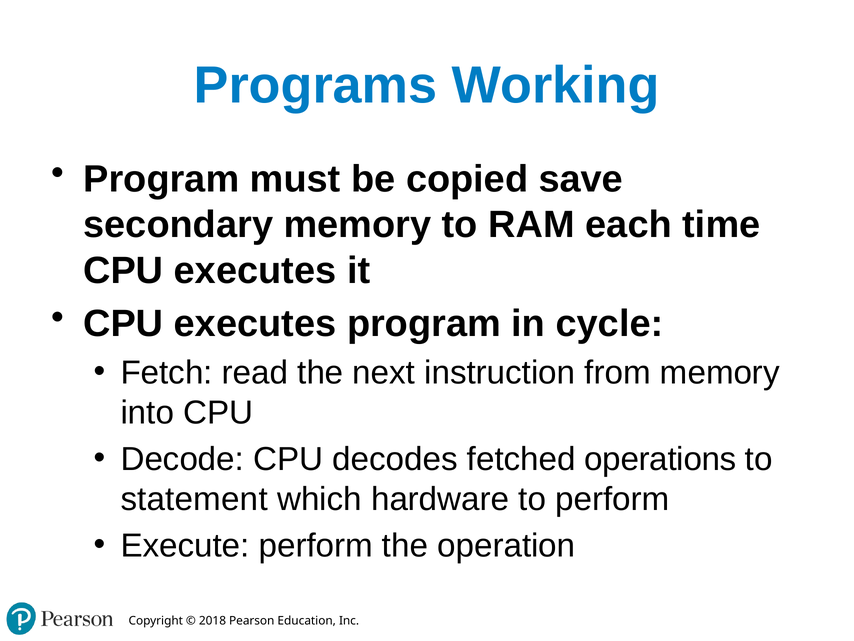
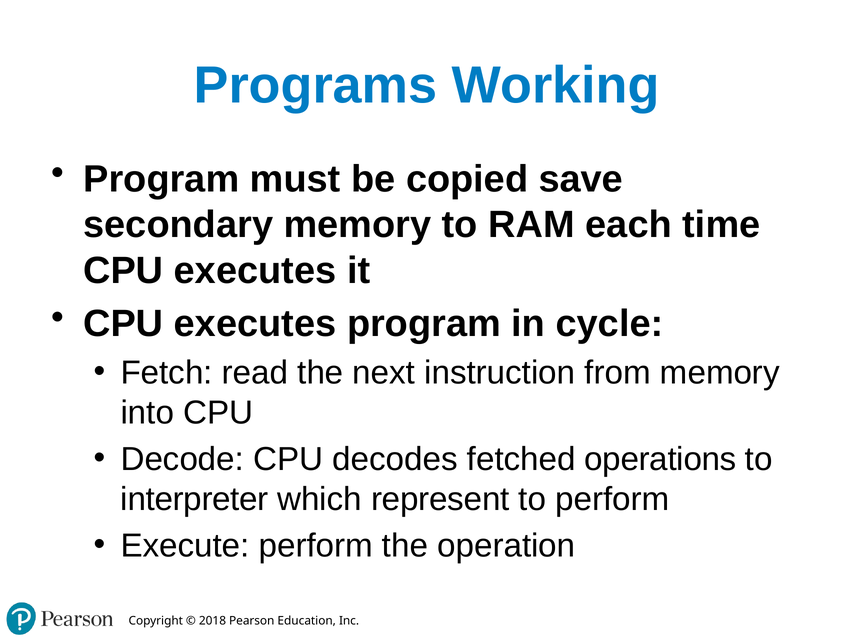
statement: statement -> interpreter
hardware: hardware -> represent
